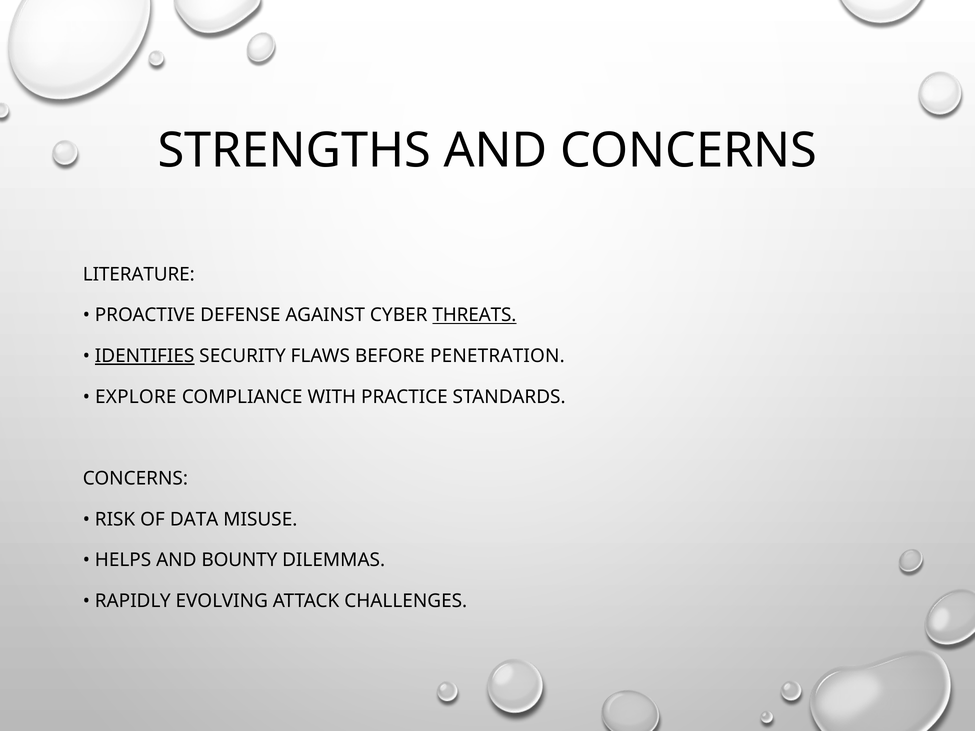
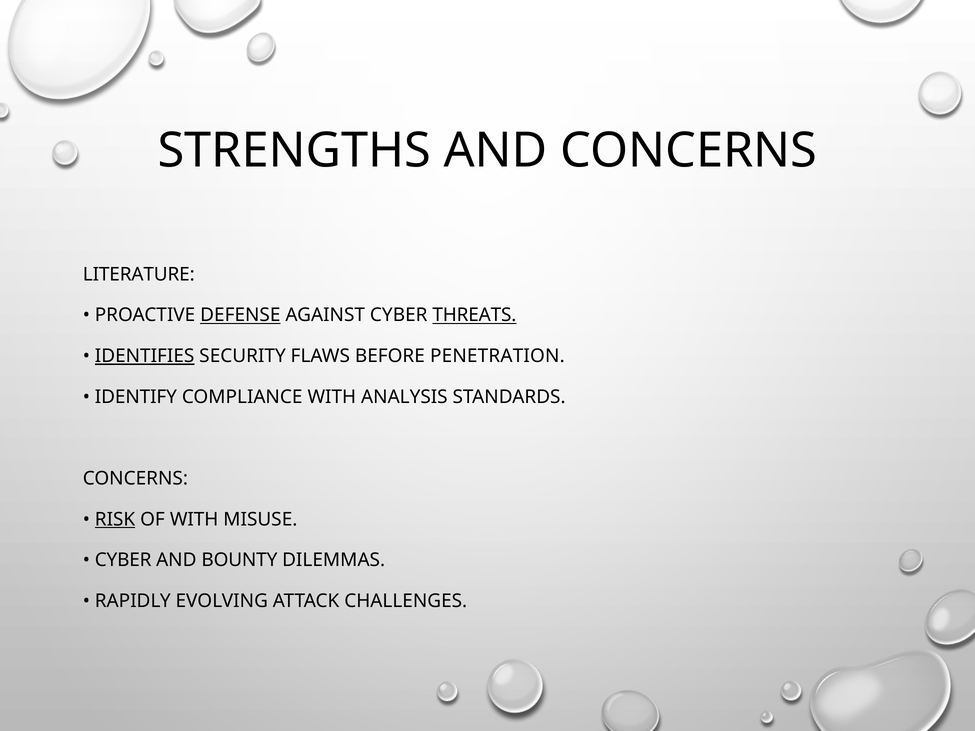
DEFENSE underline: none -> present
EXPLORE: EXPLORE -> IDENTIFY
PRACTICE: PRACTICE -> ANALYSIS
RISK underline: none -> present
OF DATA: DATA -> WITH
HELPS at (123, 560): HELPS -> CYBER
